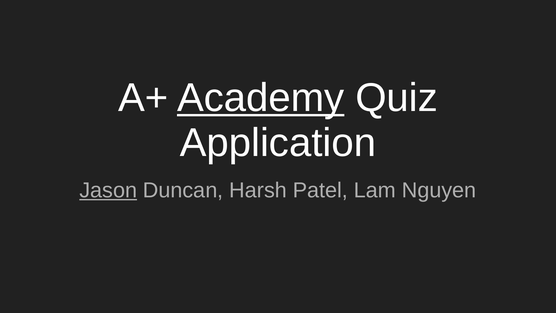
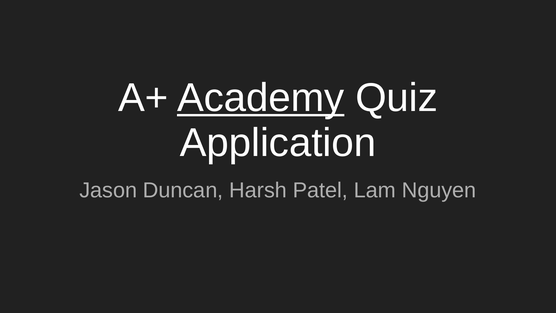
Jason underline: present -> none
